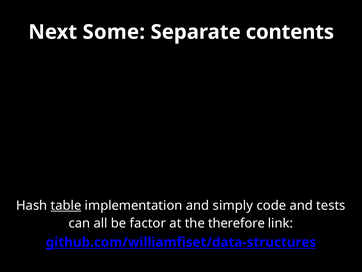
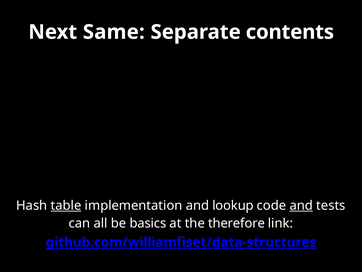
Some: Some -> Same
simply: simply -> lookup
and at (301, 205) underline: none -> present
factor: factor -> basics
